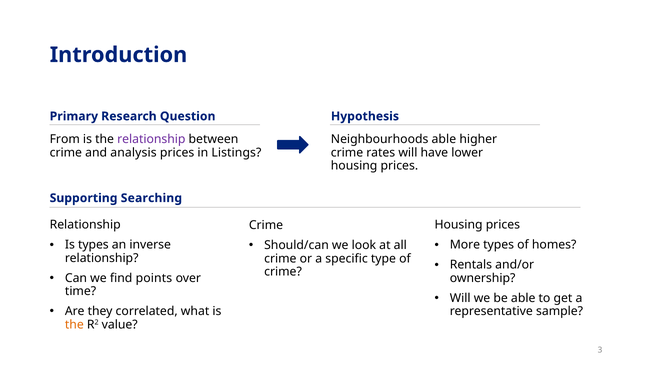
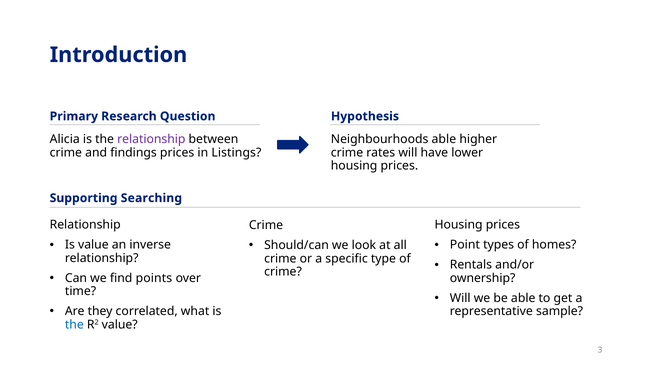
From: From -> Alicia
analysis: analysis -> findings
Is types: types -> value
More: More -> Point
the at (74, 324) colour: orange -> blue
